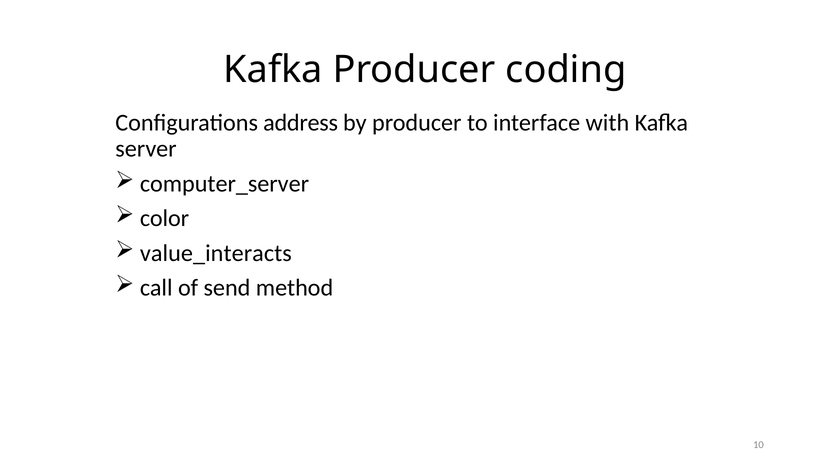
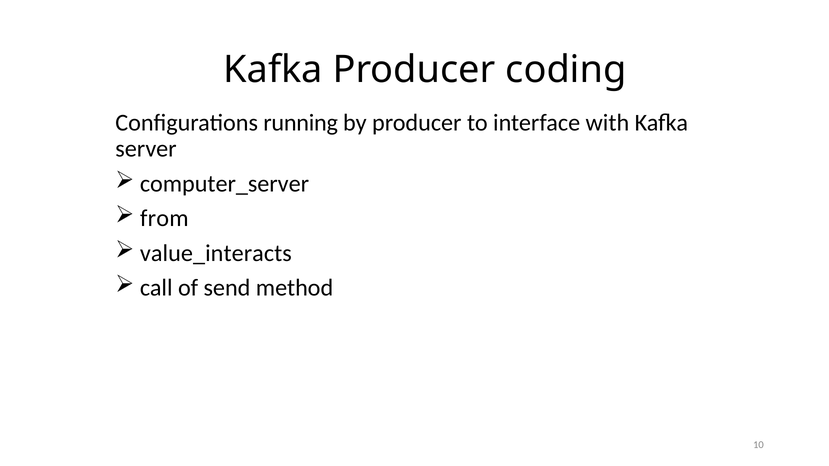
address: address -> running
color: color -> from
